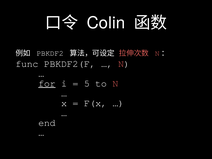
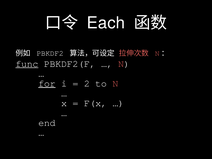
Colin: Colin -> Each
func underline: none -> present
5: 5 -> 2
